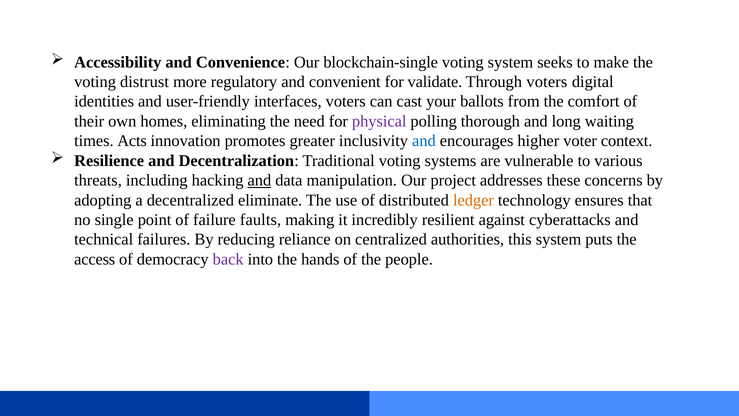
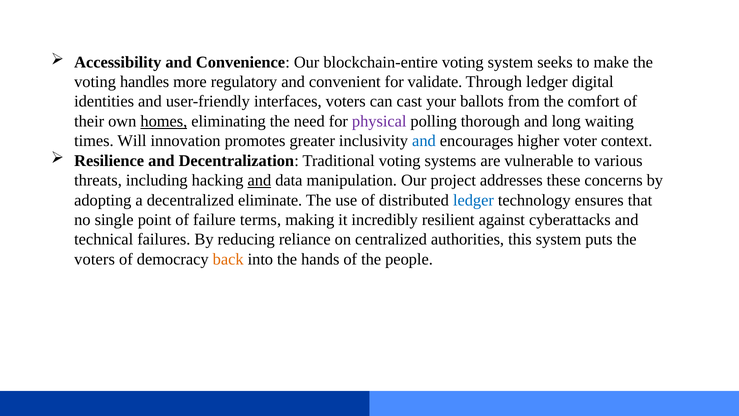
blockchain-single: blockchain-single -> blockchain-entire
distrust: distrust -> handles
Through voters: voters -> ledger
homes underline: none -> present
Acts: Acts -> Will
ledger at (473, 200) colour: orange -> blue
faults: faults -> terms
access at (95, 259): access -> voters
back colour: purple -> orange
